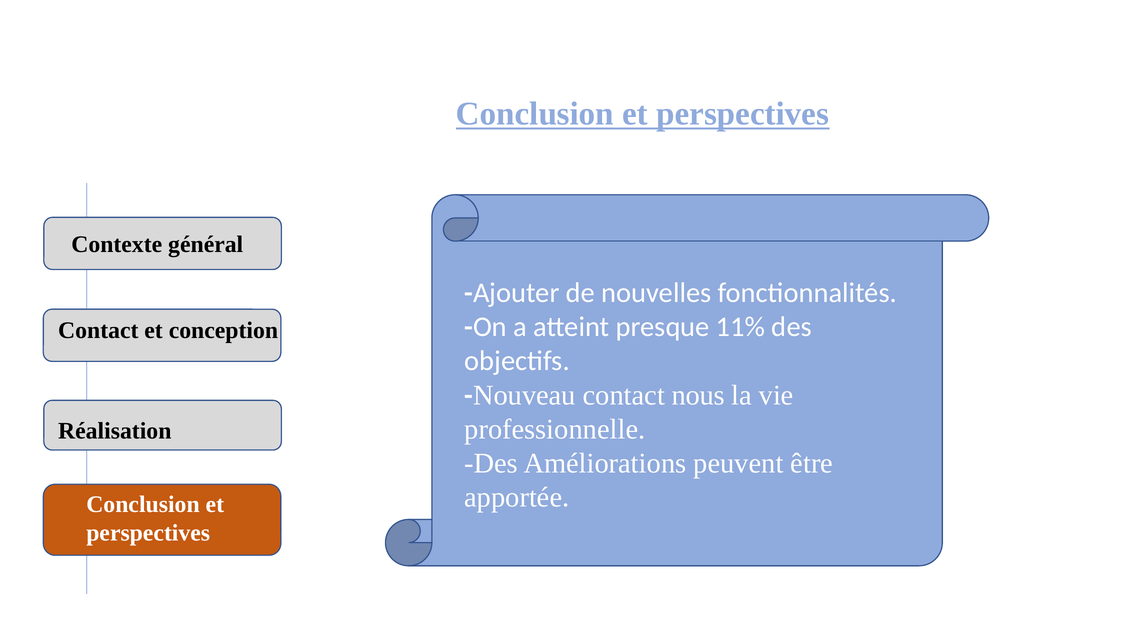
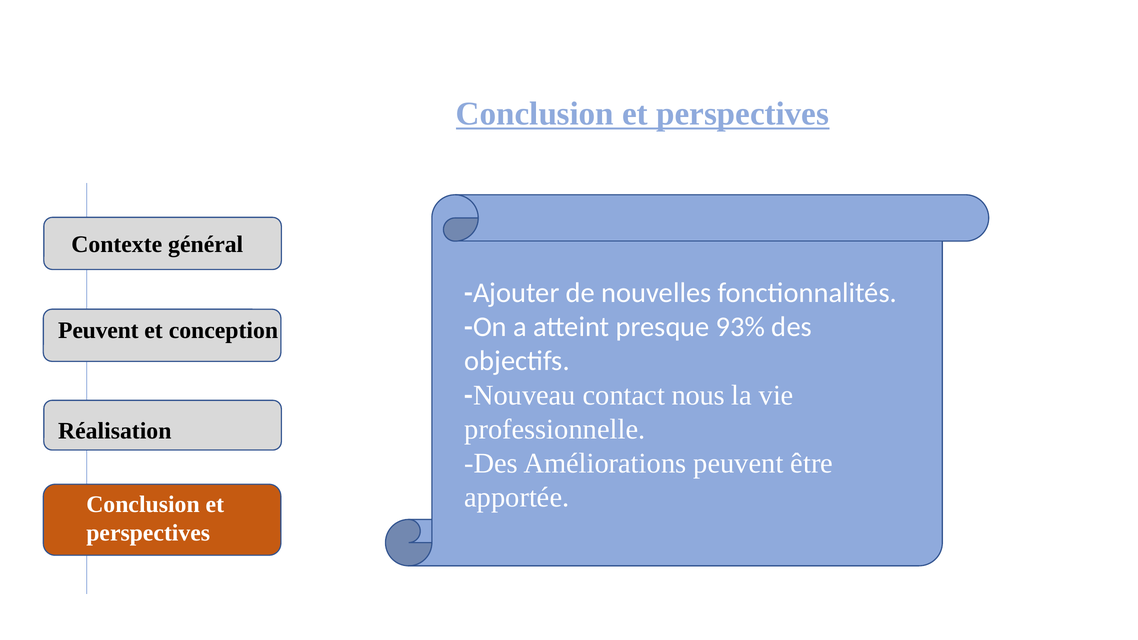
11%: 11% -> 93%
Contact at (98, 331): Contact -> Peuvent
